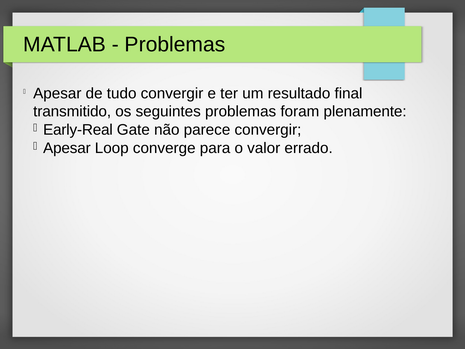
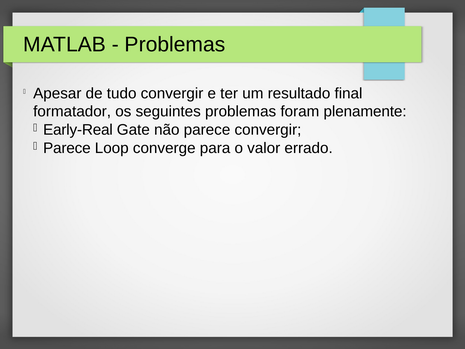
transmitido: transmitido -> formatador
Apesar at (67, 148): Apesar -> Parece
